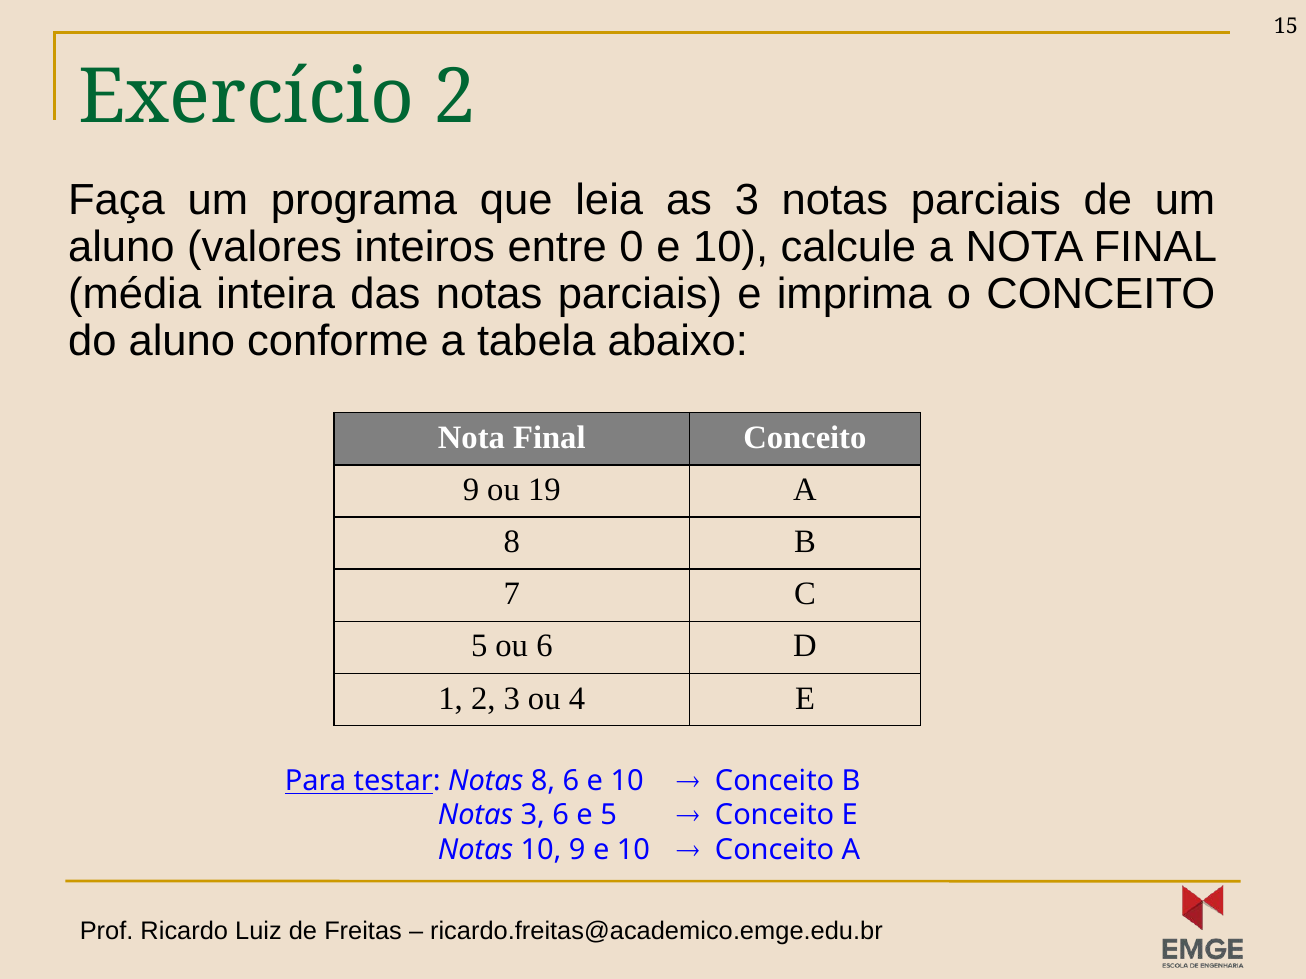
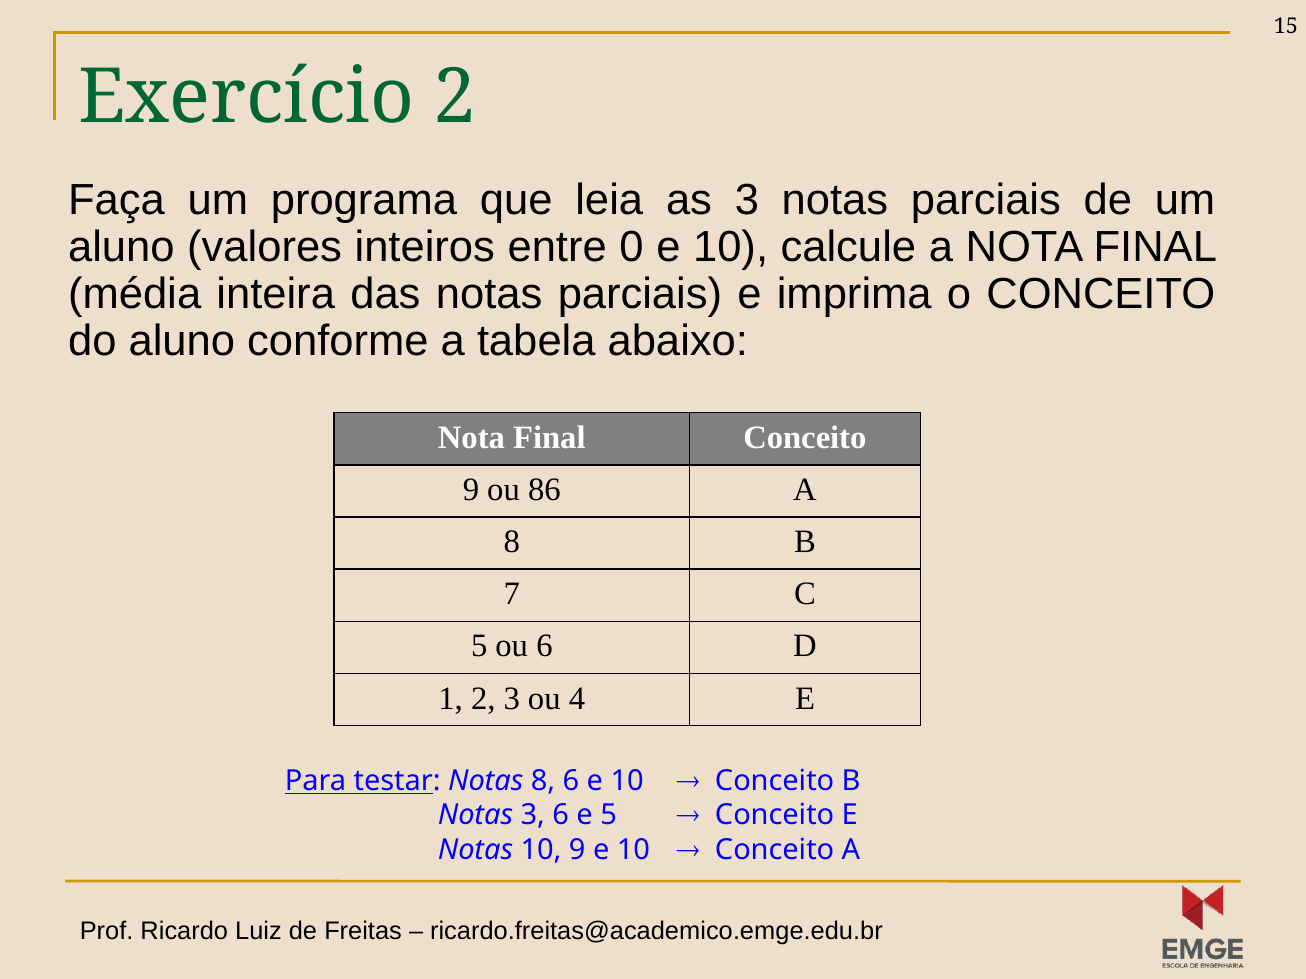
19: 19 -> 86
